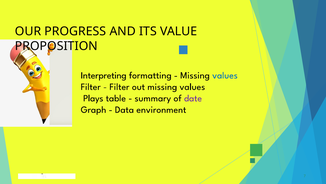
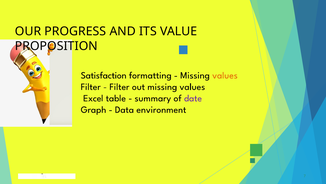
Interpreting: Interpreting -> Satisfaction
values at (225, 75) colour: blue -> orange
Plays: Plays -> Excel
